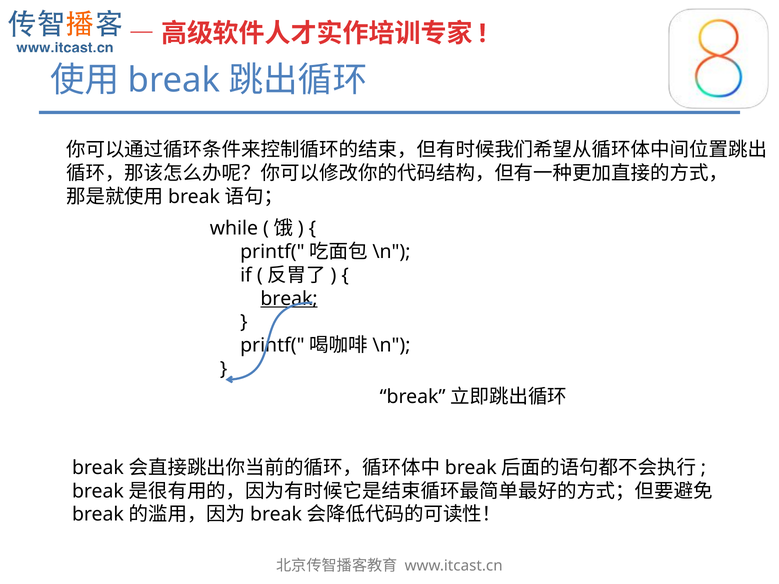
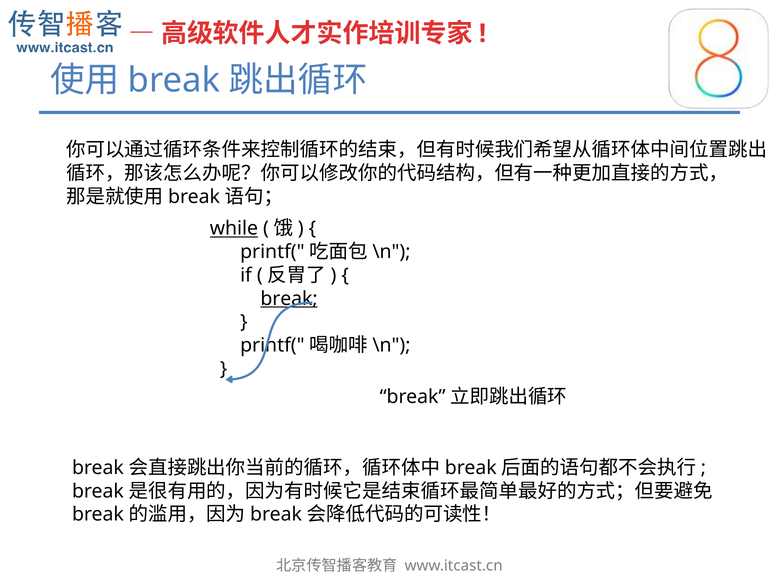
while underline: none -> present
